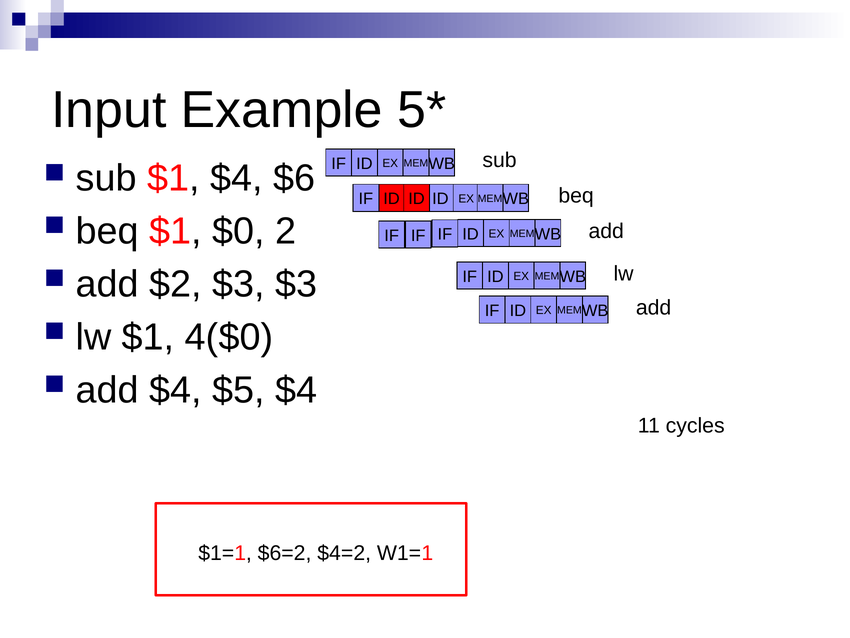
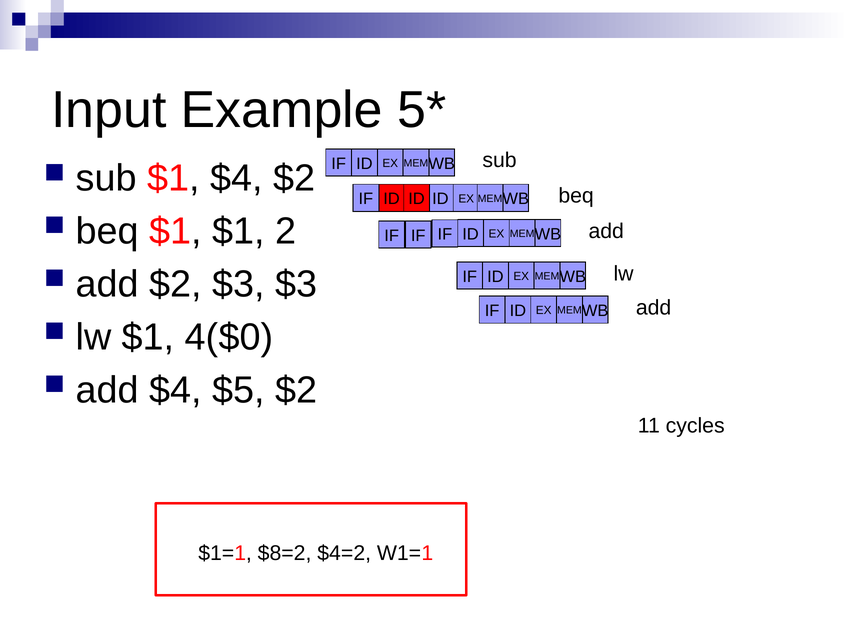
$4 $6: $6 -> $2
$1 $0: $0 -> $1
$5 $4: $4 -> $2
$6=2: $6=2 -> $8=2
